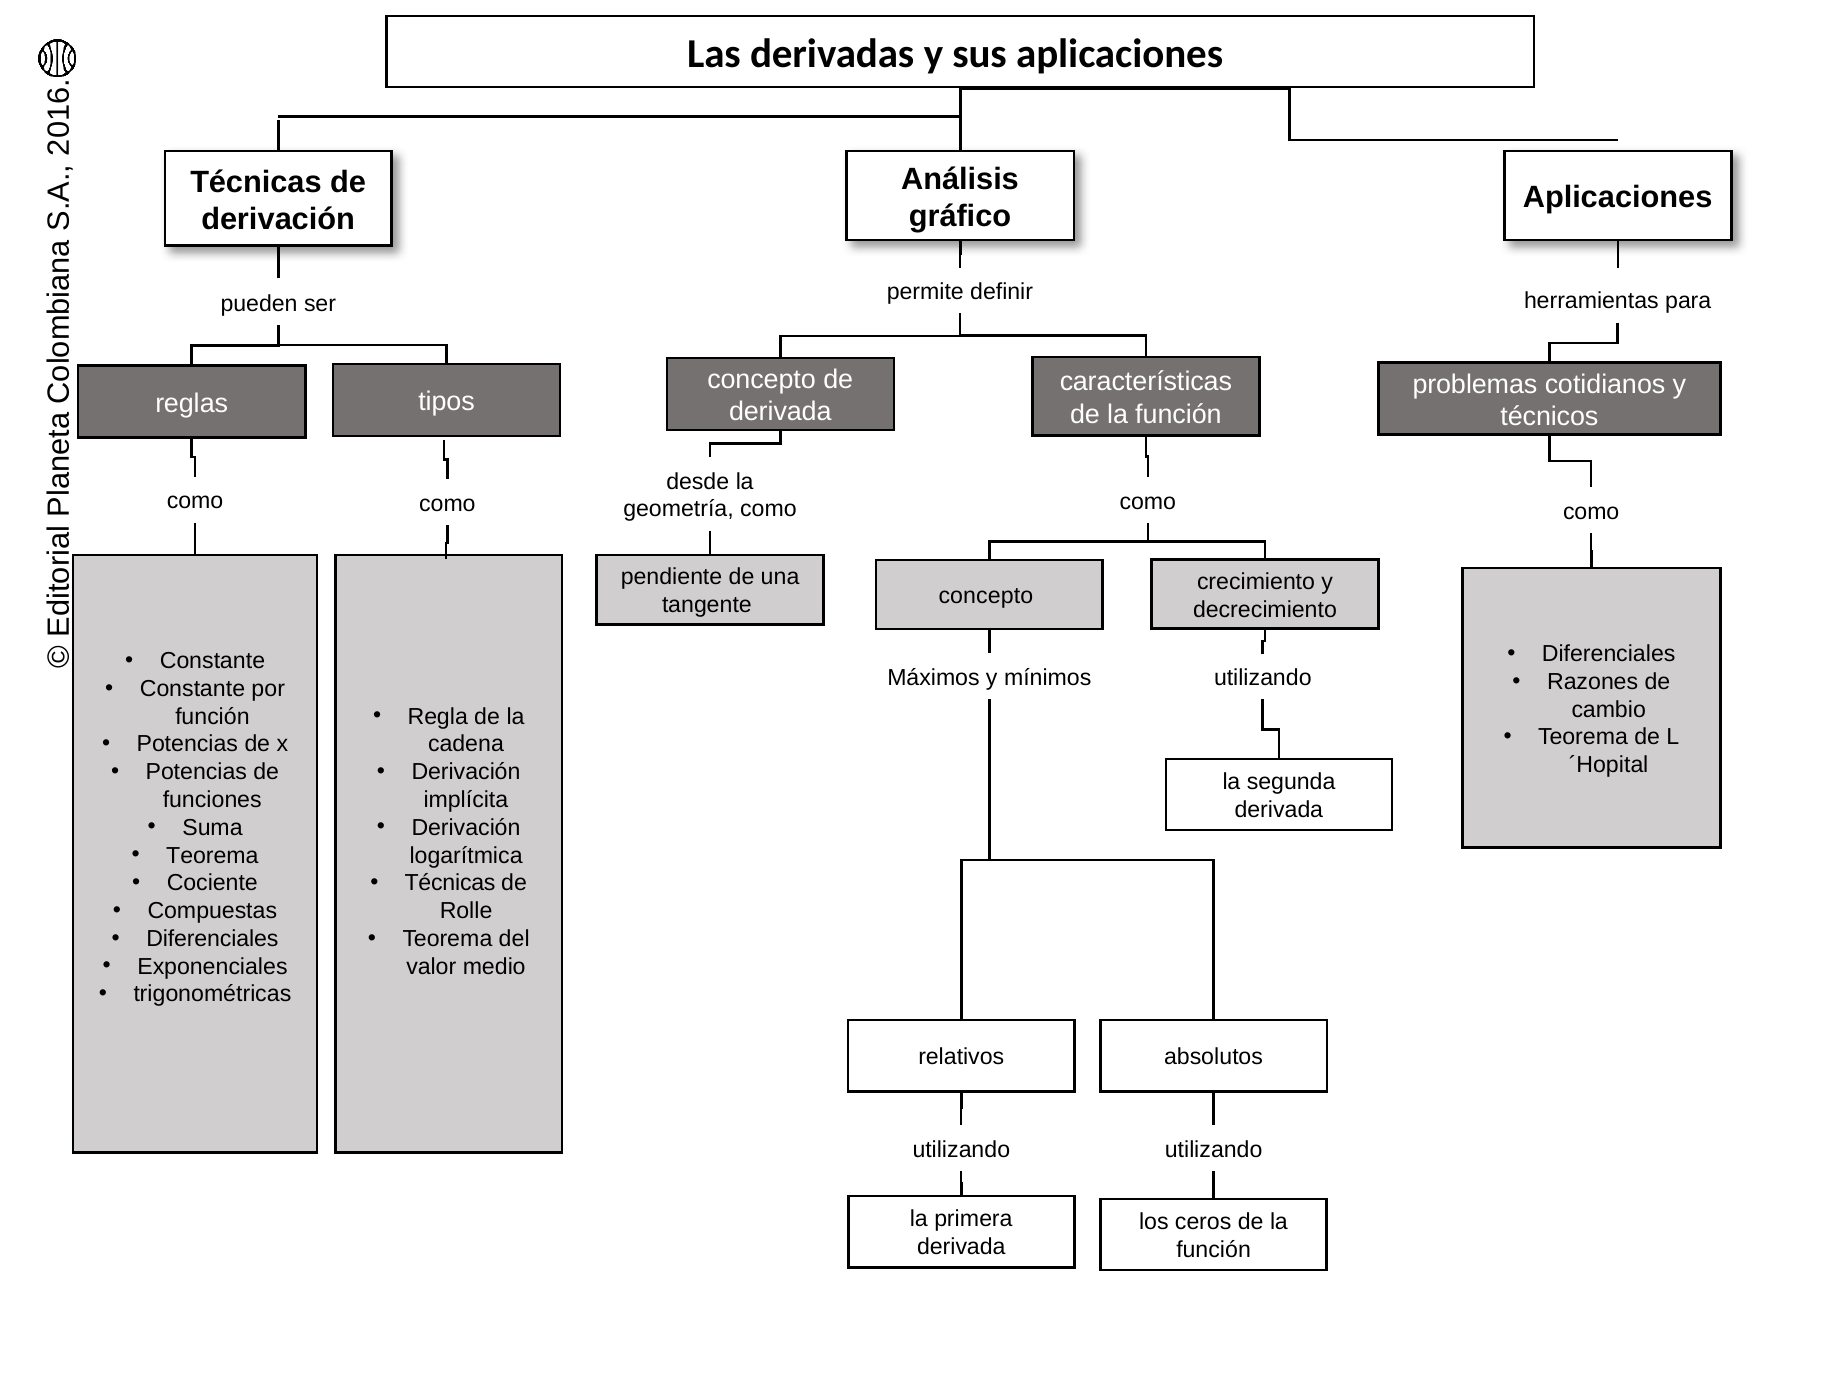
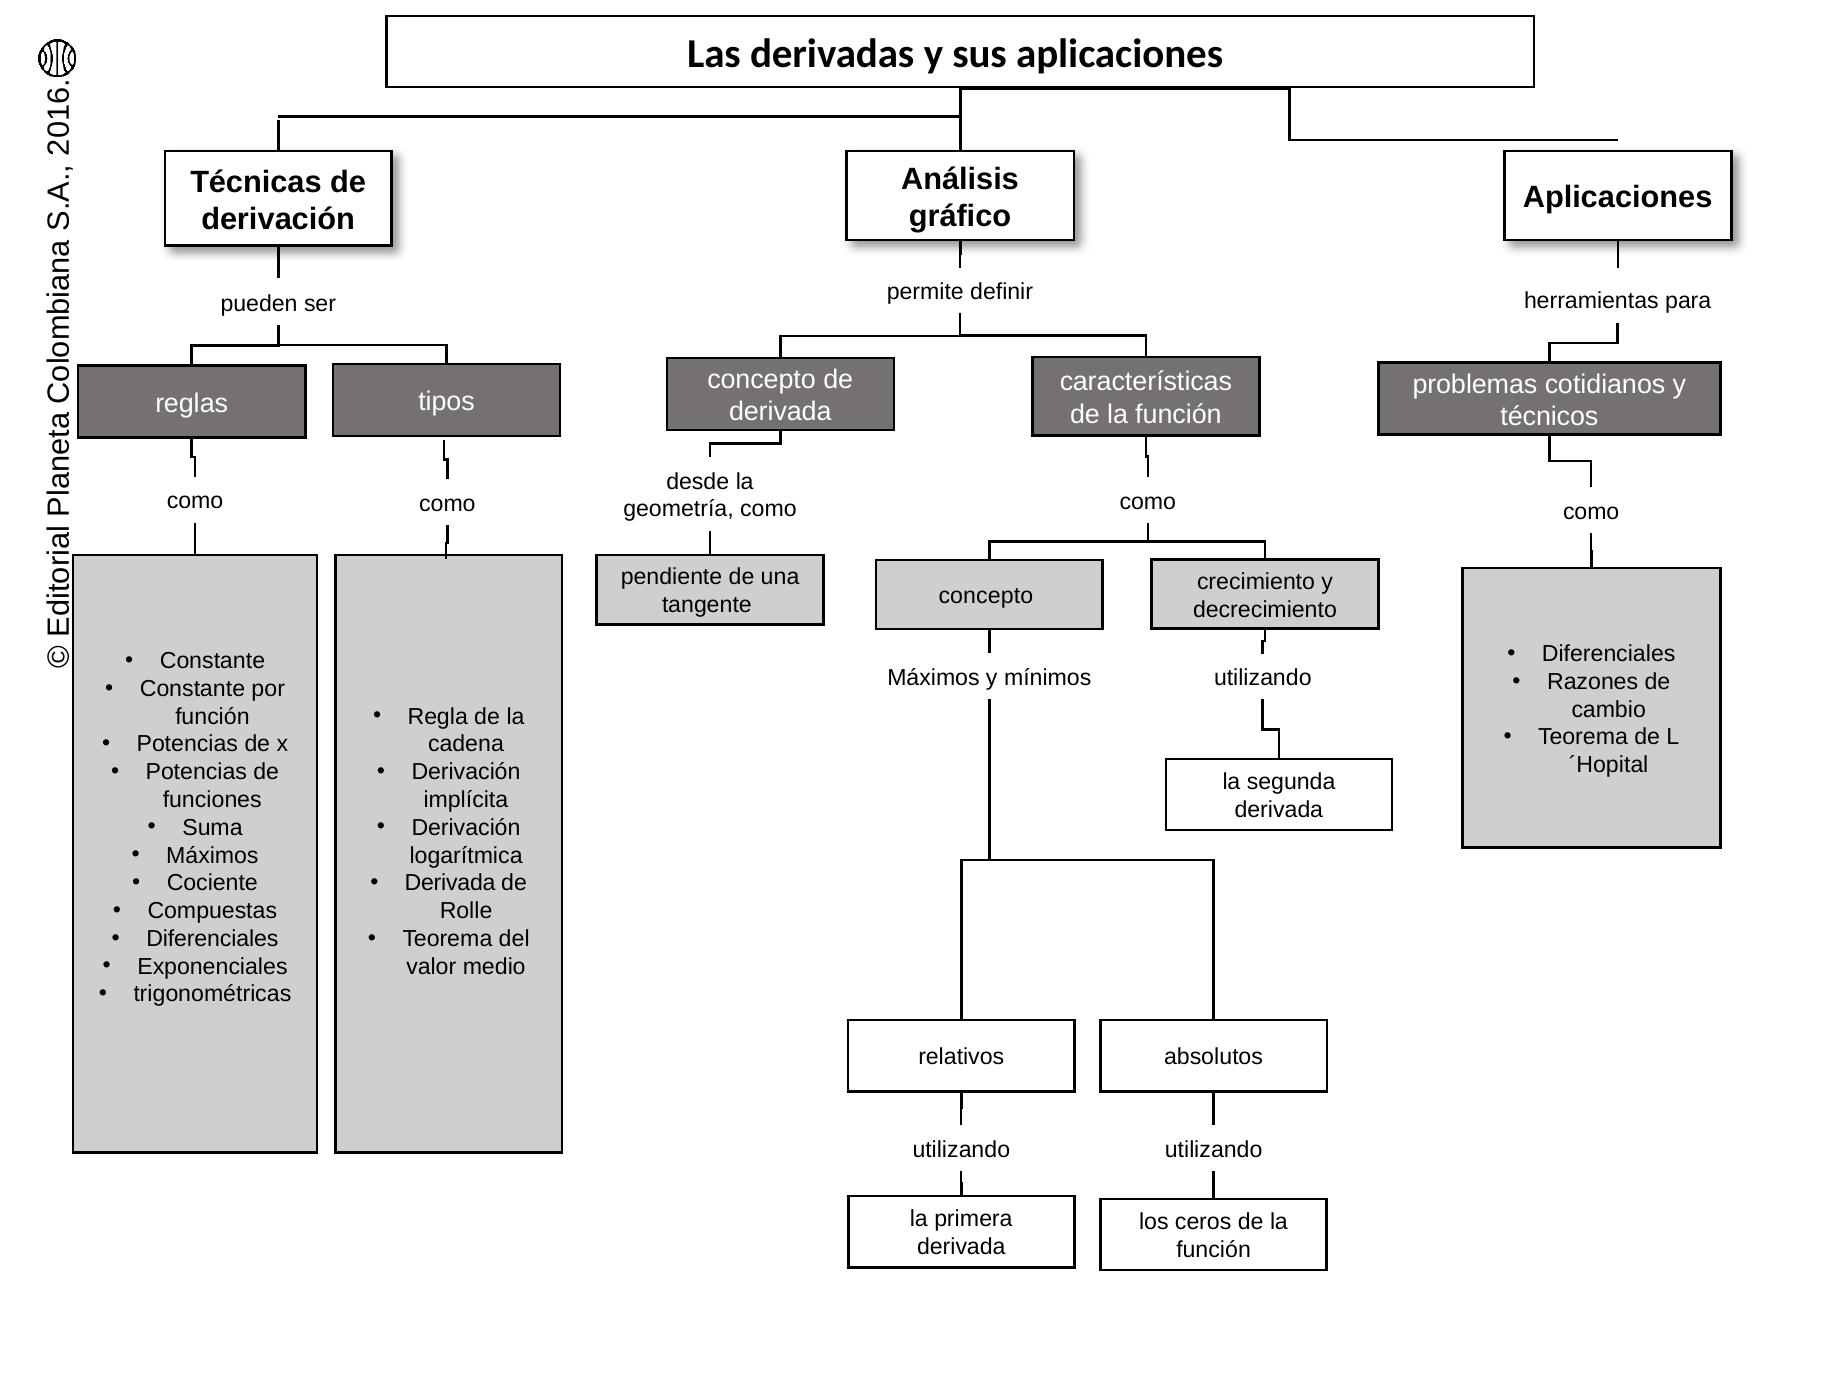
Teorema at (212, 855): Teorema -> Máximos
Técnicas at (450, 883): Técnicas -> Derivada
